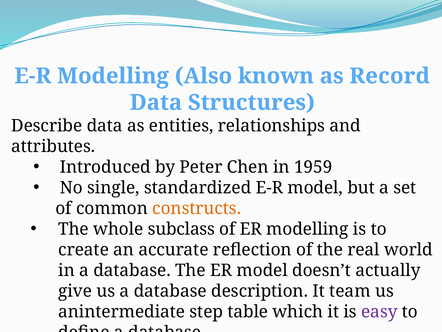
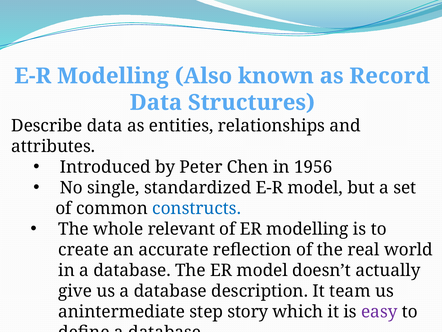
1959: 1959 -> 1956
constructs colour: orange -> blue
subclass: subclass -> relevant
table: table -> story
